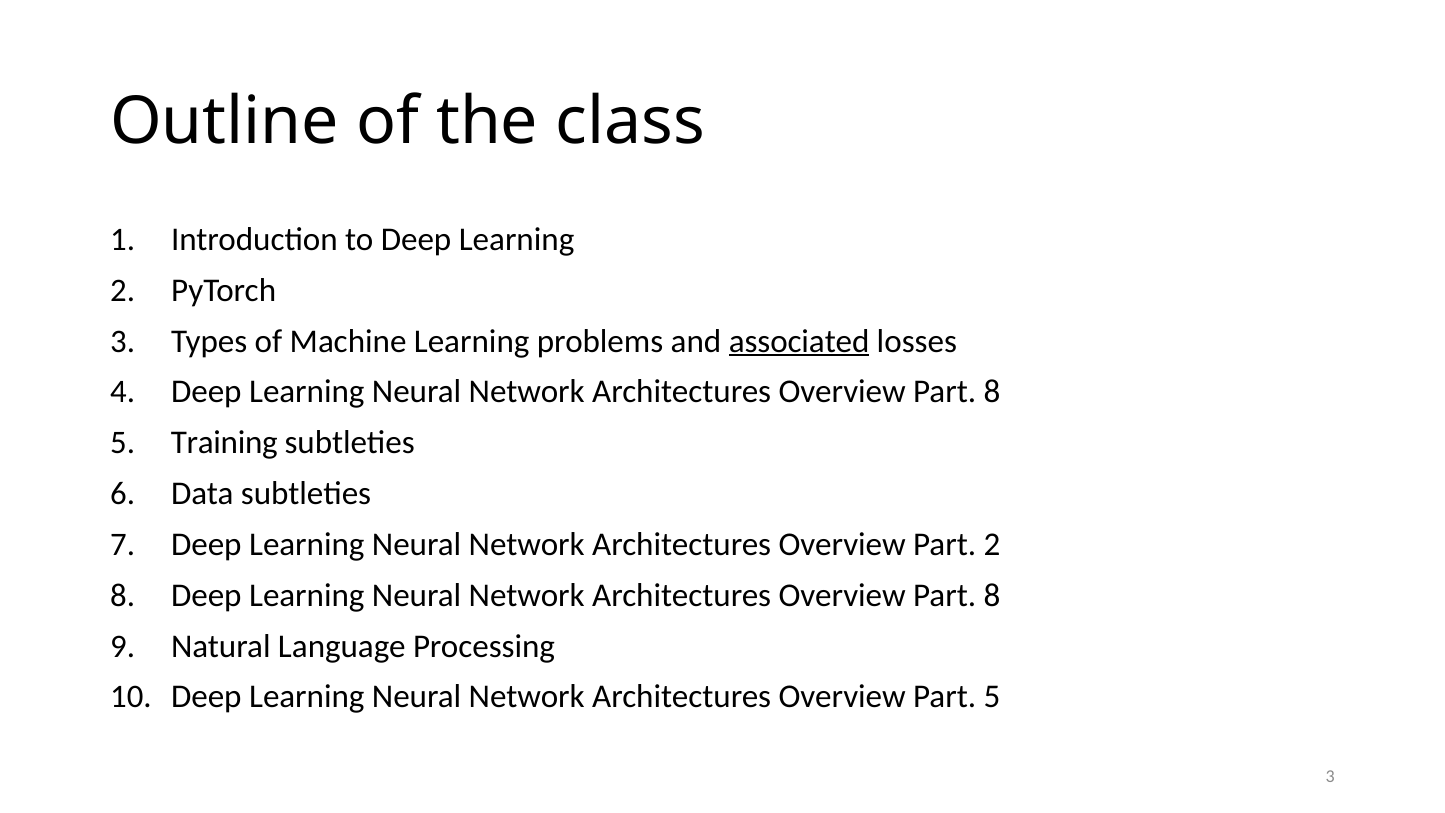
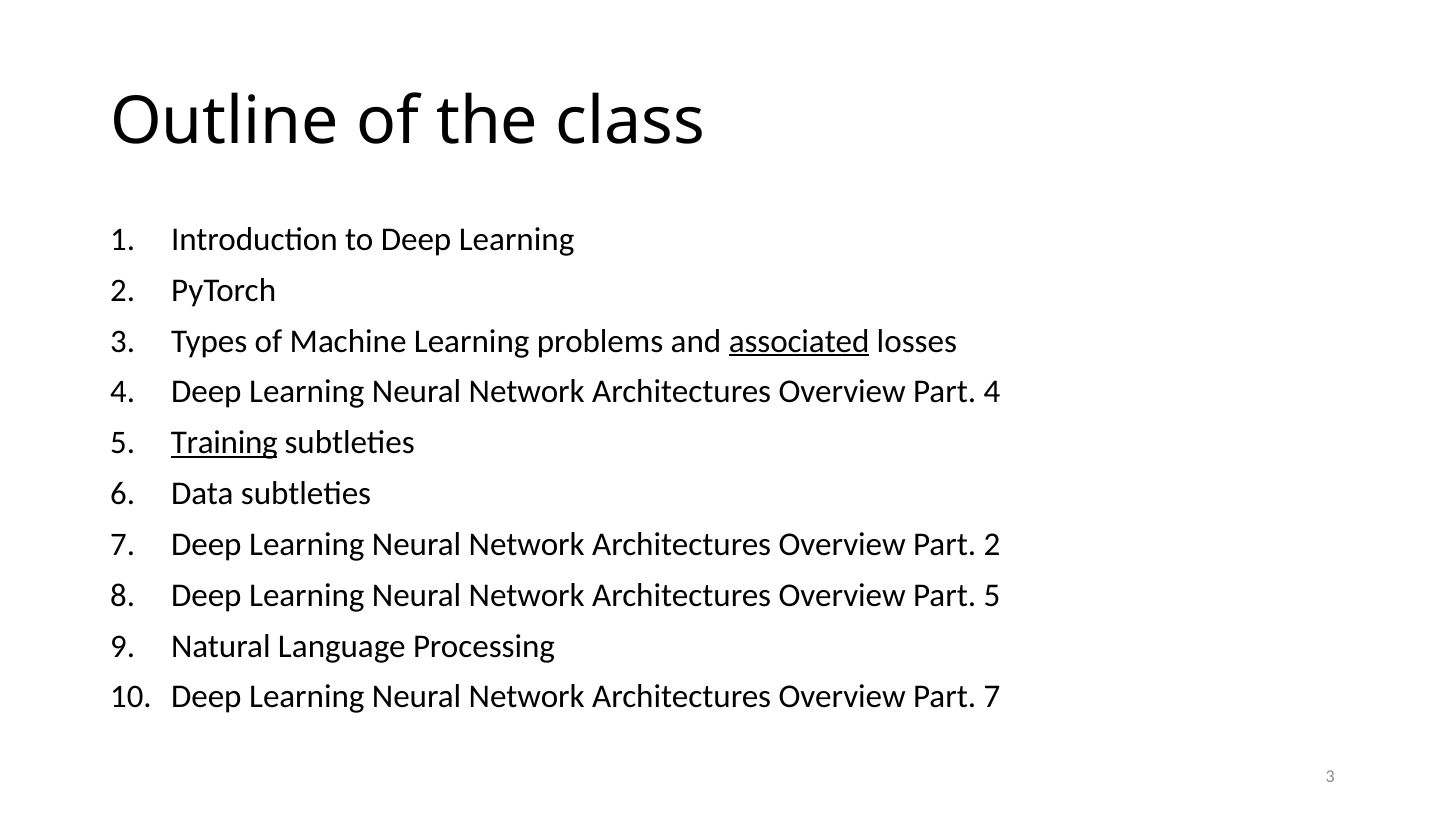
8 at (992, 392): 8 -> 4
Training underline: none -> present
8 at (992, 595): 8 -> 5
Part 5: 5 -> 7
